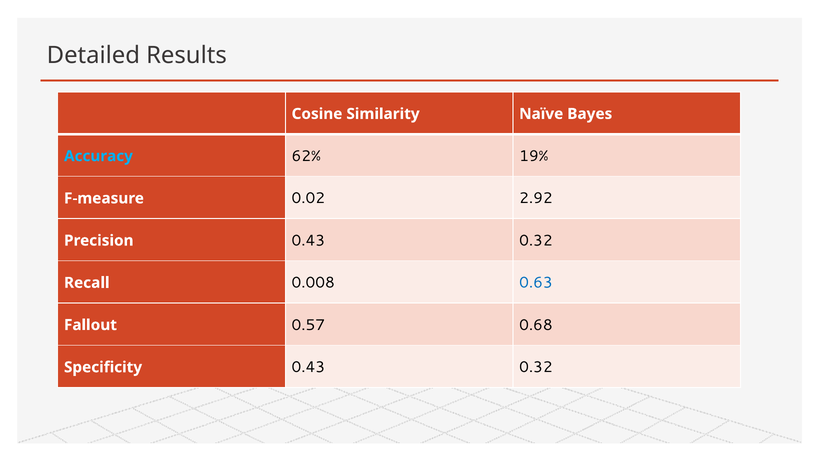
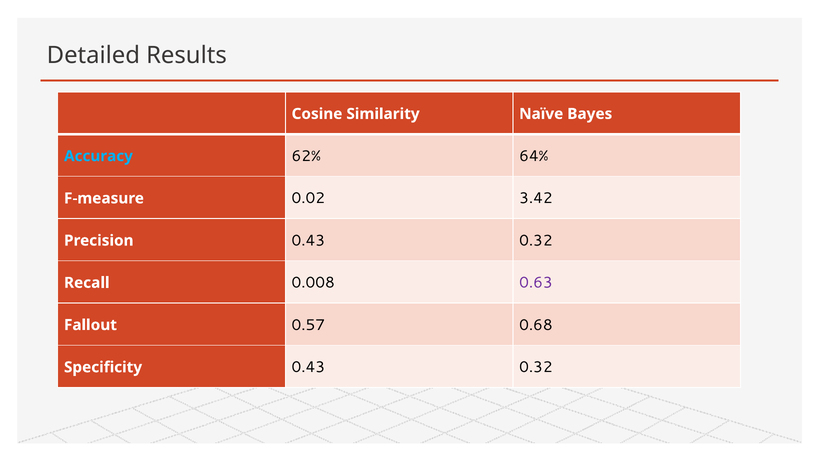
19%: 19% -> 64%
2.92: 2.92 -> 3.42
0.63 colour: blue -> purple
